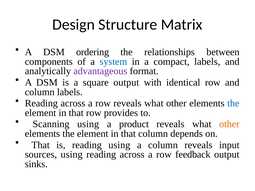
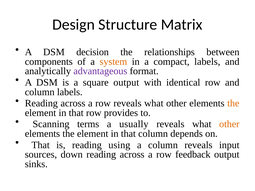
ordering: ordering -> decision
system colour: blue -> orange
the at (233, 103) colour: blue -> orange
Scanning using: using -> terms
product: product -> usually
sources using: using -> down
